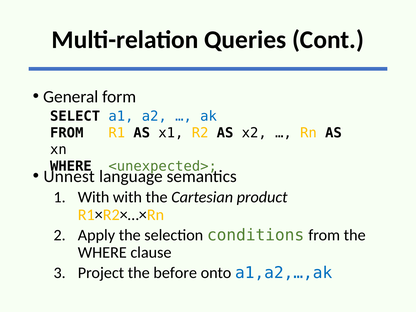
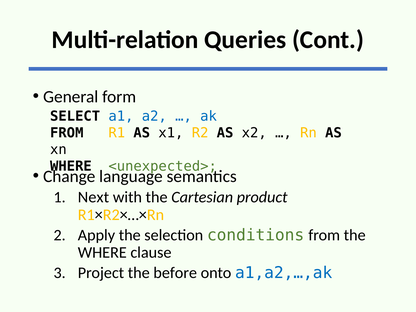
Unnest: Unnest -> Change
With at (94, 197): With -> Next
